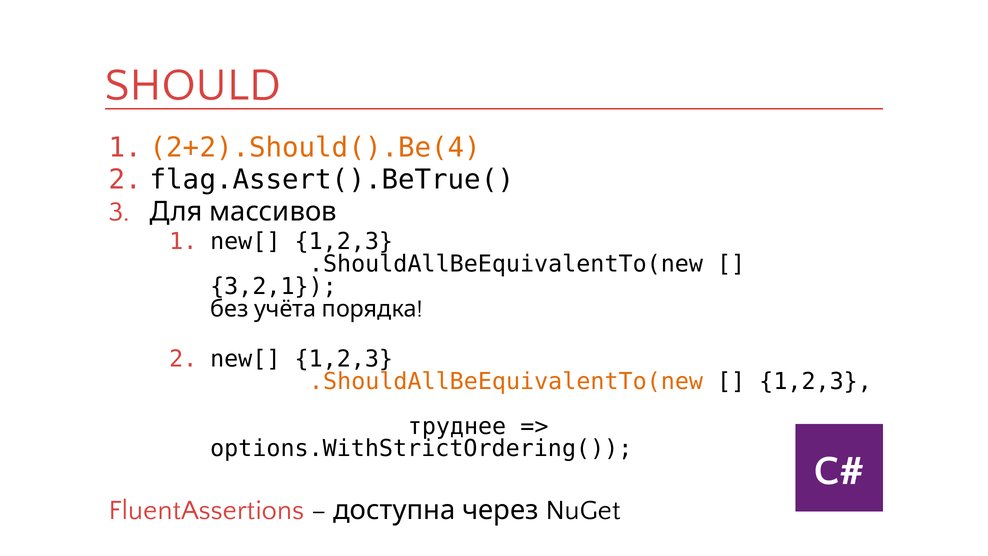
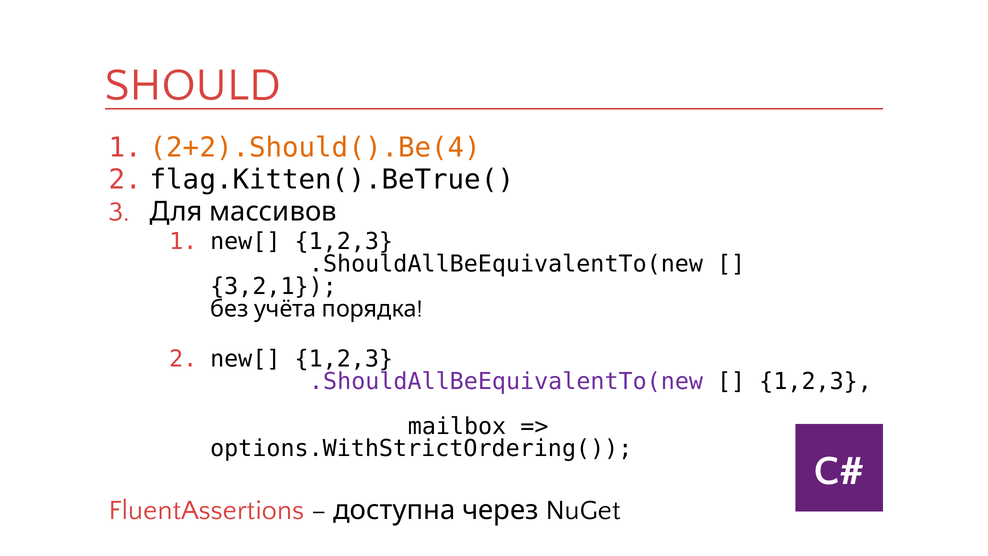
flag.Assert().BeTrue(: flag.Assert().BeTrue( -> flag.Kitten().BeTrue(
.ShouldAllBeEquivalentTo(new at (506, 381) colour: orange -> purple
труднее: труднее -> mailbox
